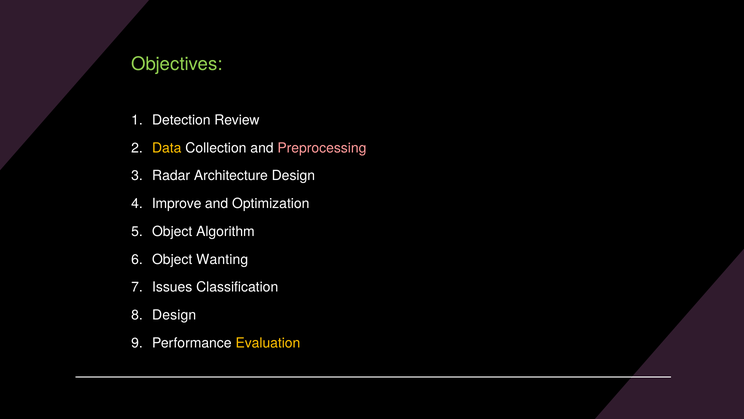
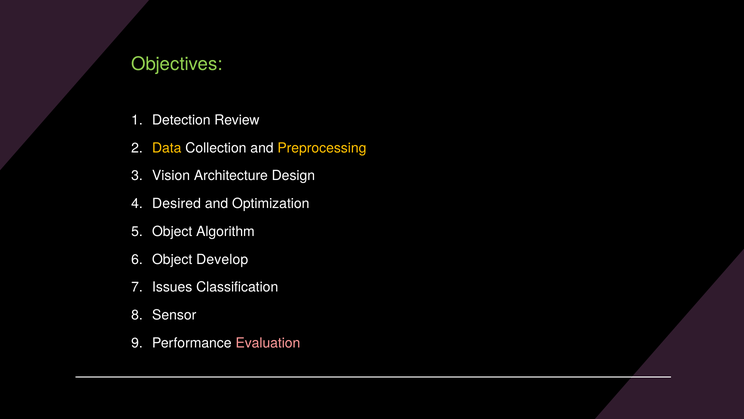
Preprocessing colour: pink -> yellow
Radar: Radar -> Vision
Improve: Improve -> Desired
Wanting: Wanting -> Develop
Design at (174, 315): Design -> Sensor
Evaluation colour: yellow -> pink
